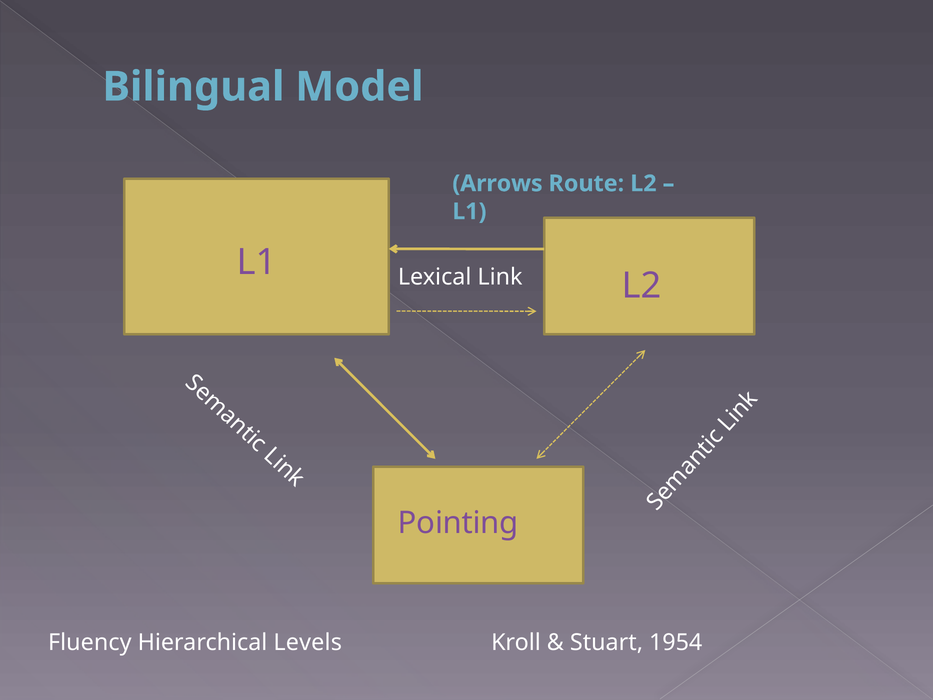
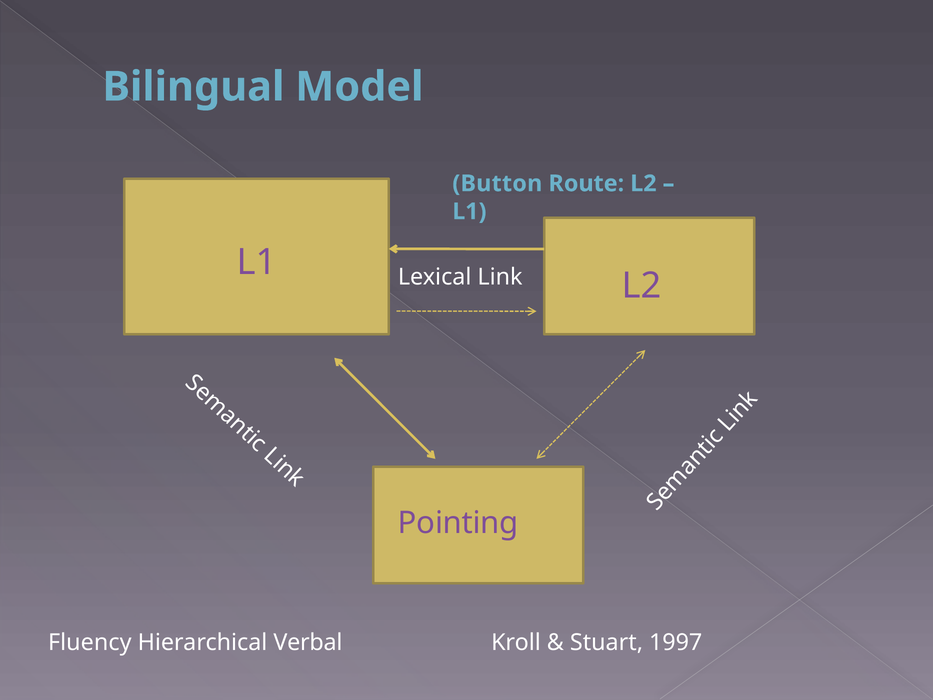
Arrows: Arrows -> Button
Levels: Levels -> Verbal
1954: 1954 -> 1997
